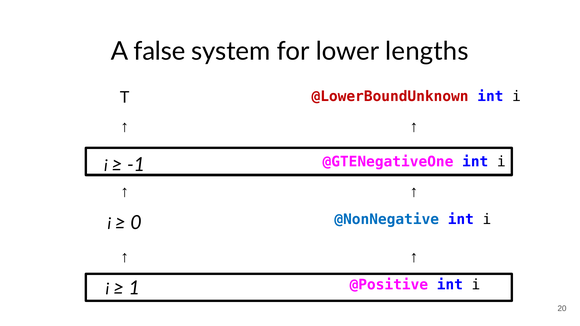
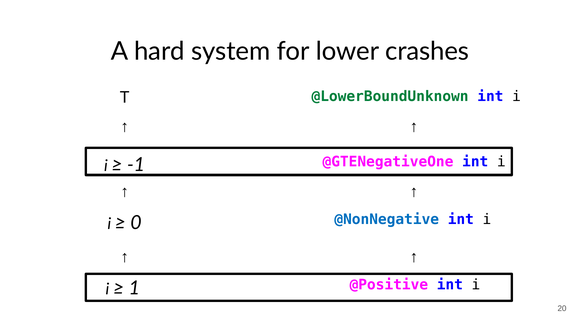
false: false -> hard
lengths: lengths -> crashes
@LowerBoundUnknown colour: red -> green
